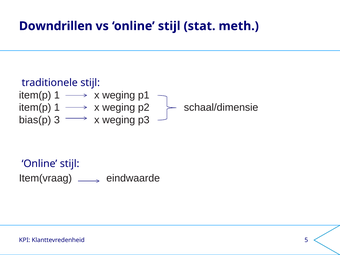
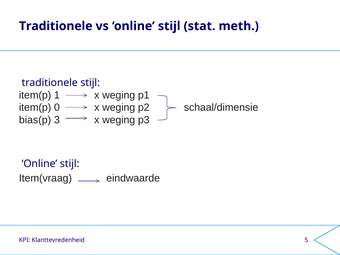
Downdrillen at (56, 26): Downdrillen -> Traditionele
1 at (57, 108): 1 -> 0
